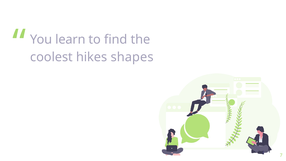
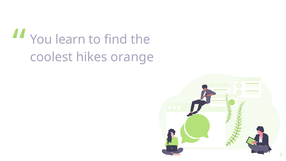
shapes: shapes -> orange
